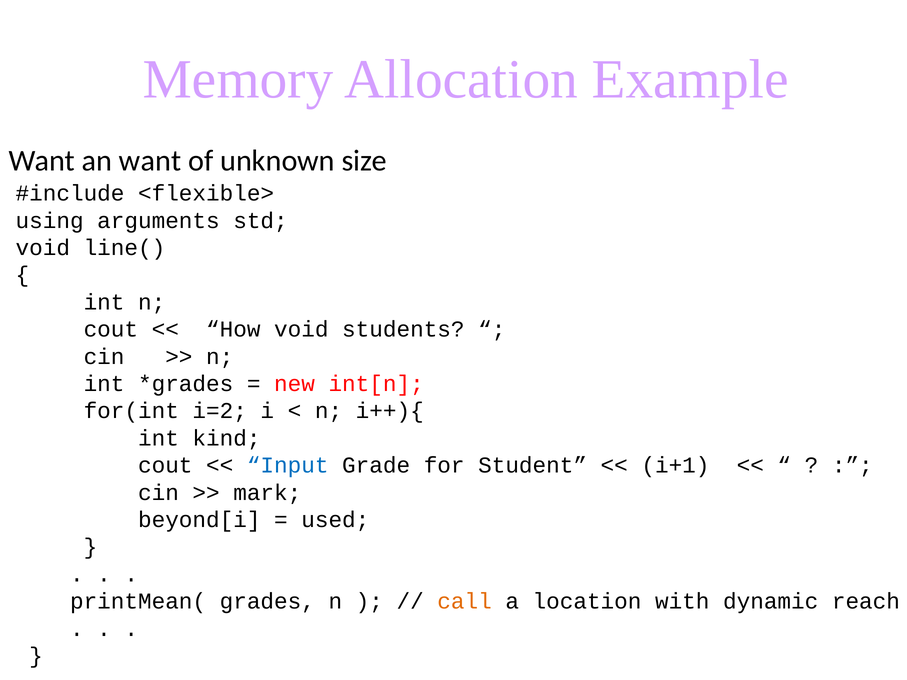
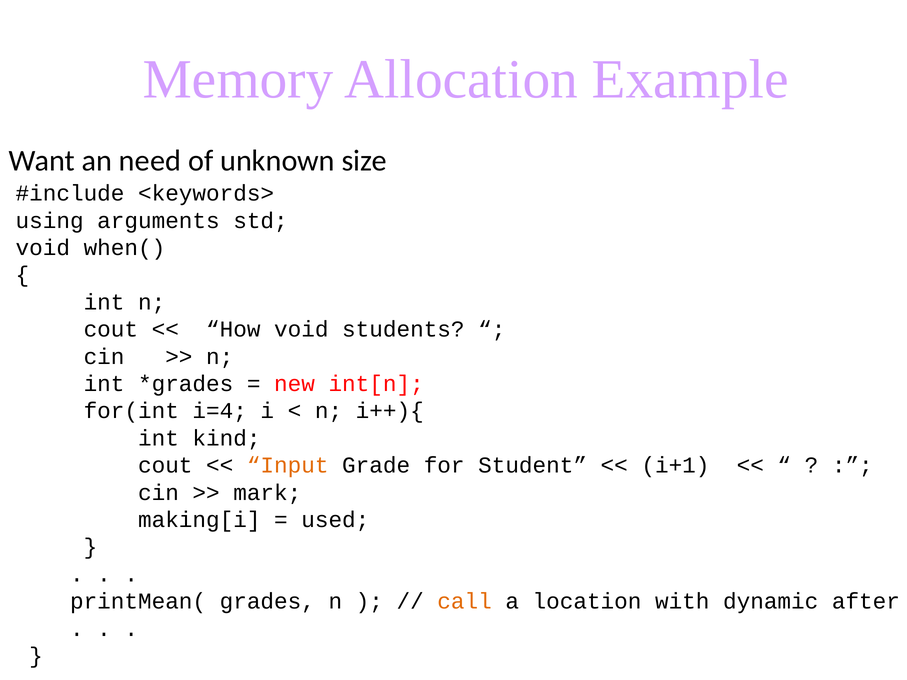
an want: want -> need
<flexible>: <flexible> -> <keywords>
line(: line( -> when(
i=2: i=2 -> i=4
Input colour: blue -> orange
beyond[i: beyond[i -> making[i
reach: reach -> after
